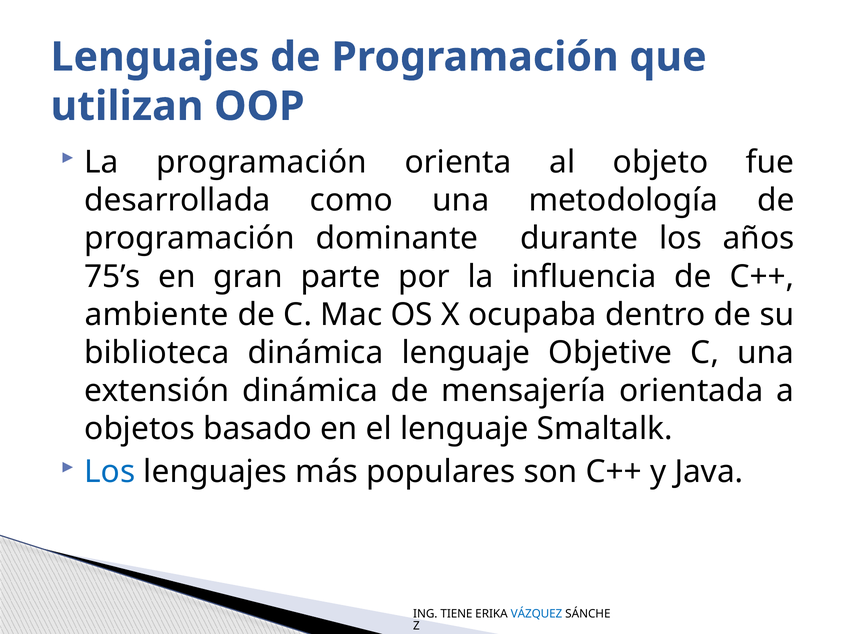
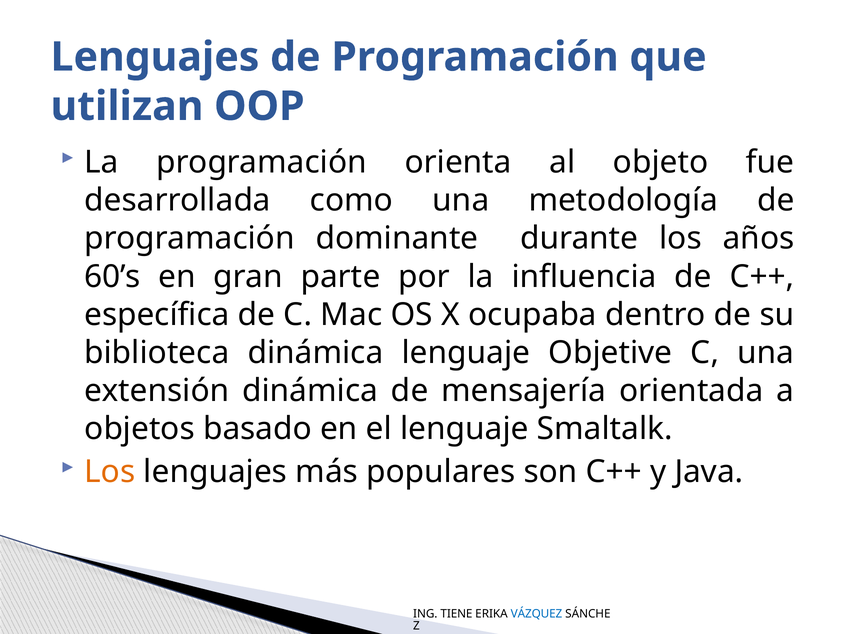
75’s: 75’s -> 60’s
ambiente: ambiente -> específica
Los at (110, 471) colour: blue -> orange
